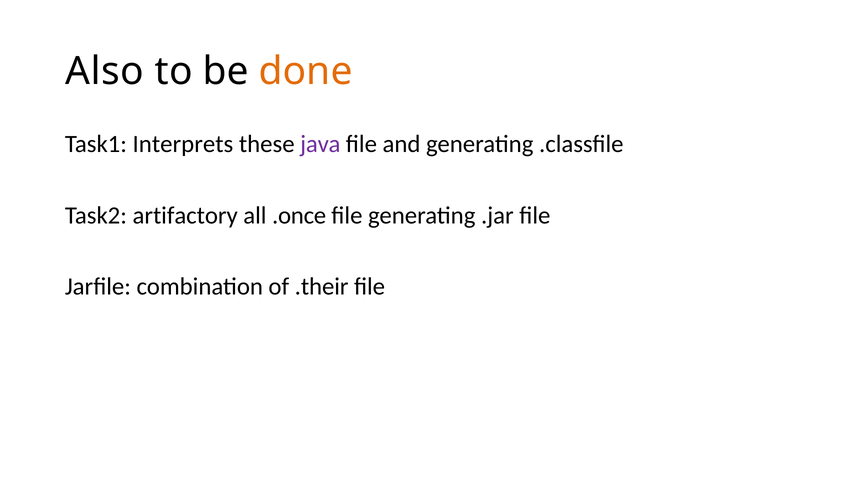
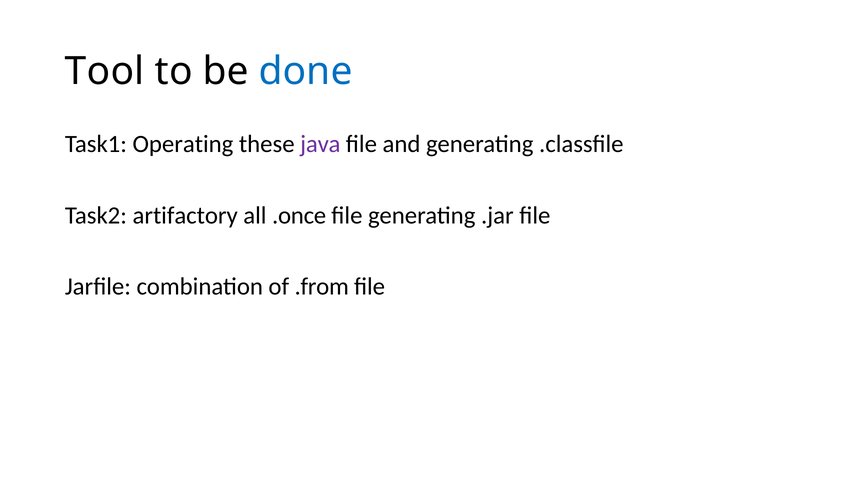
Also: Also -> Tool
done colour: orange -> blue
Interprets: Interprets -> Operating
.their: .their -> .from
